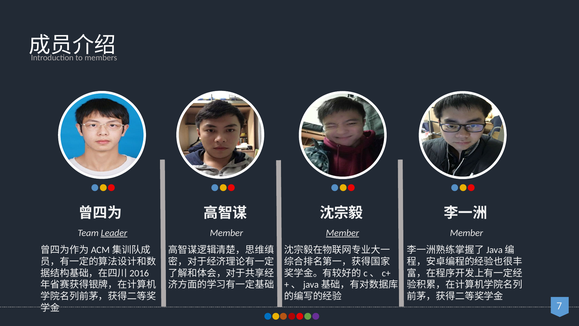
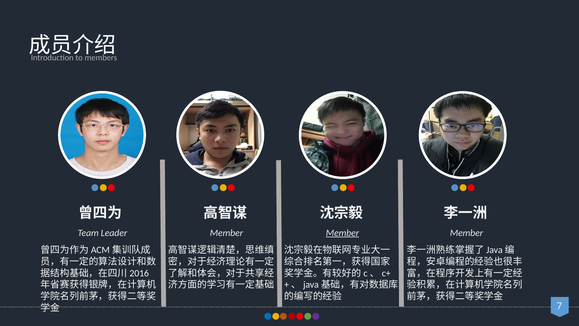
Leader underline: present -> none
